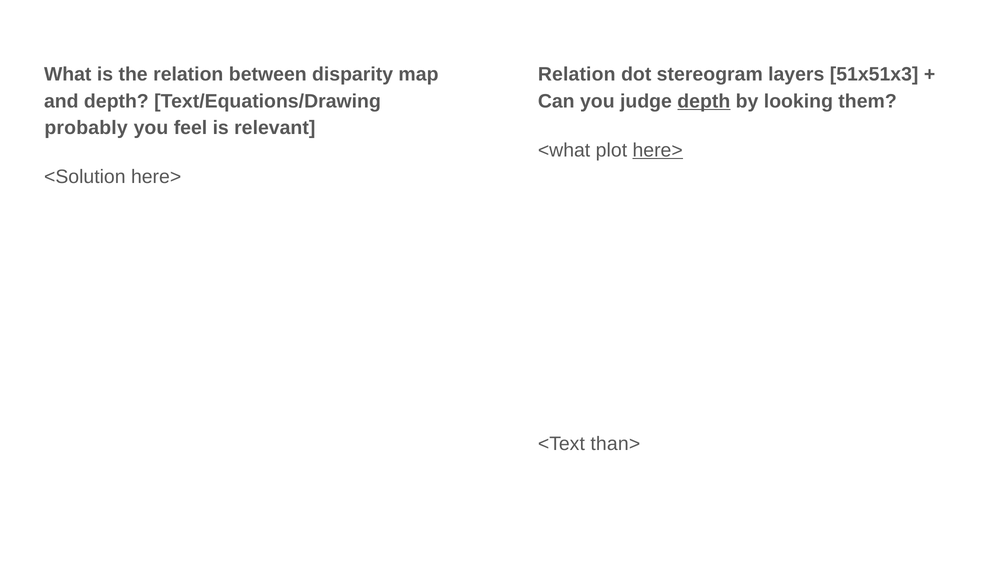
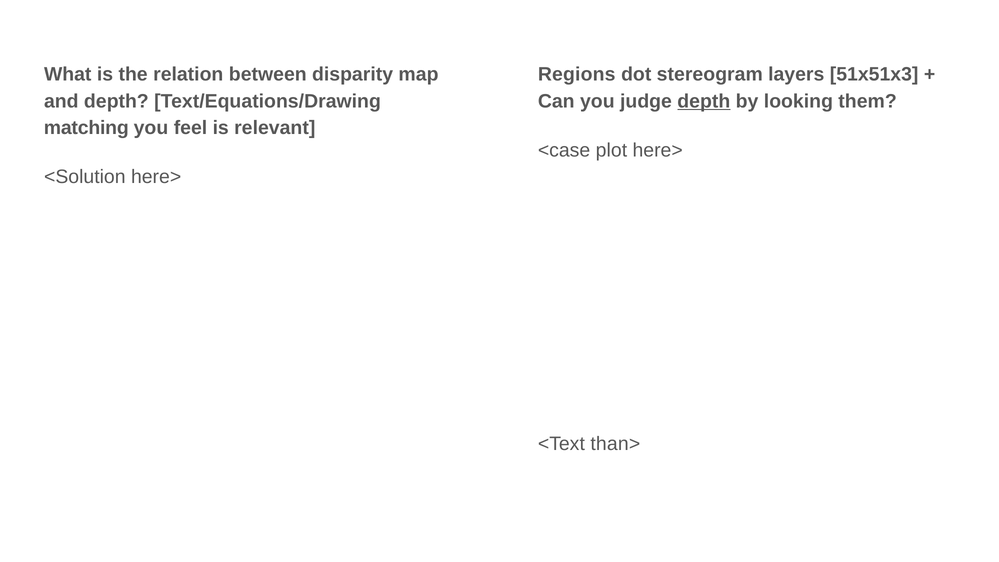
Relation at (577, 74): Relation -> Regions
probably: probably -> matching
<what: <what -> <case
here> at (658, 150) underline: present -> none
